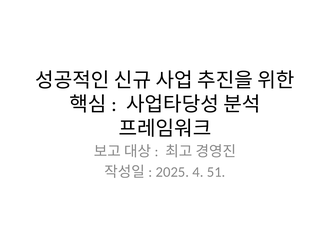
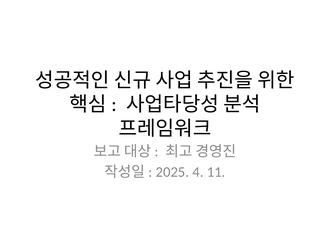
51: 51 -> 11
